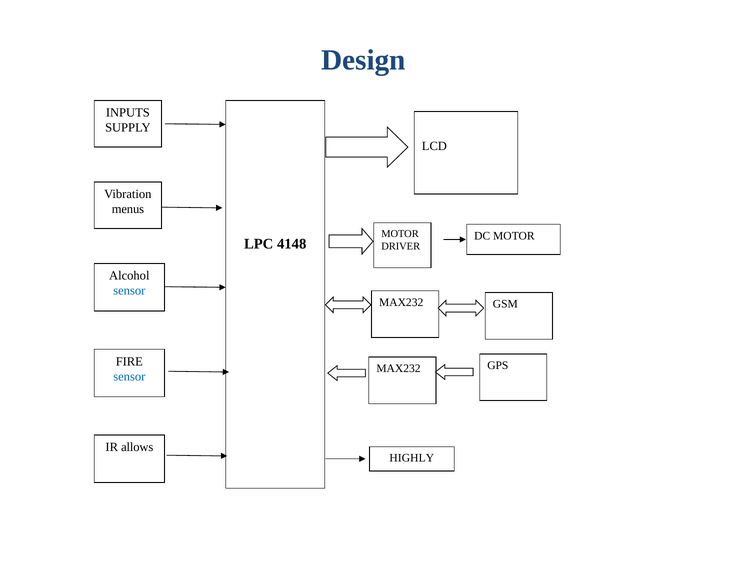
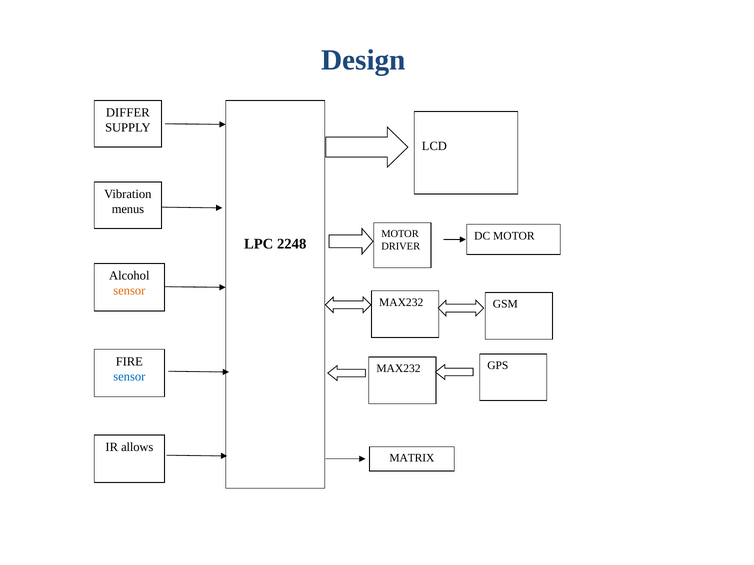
INPUTS: INPUTS -> DIFFER
4148: 4148 -> 2248
sensor at (129, 291) colour: blue -> orange
HIGHLY: HIGHLY -> MATRIX
